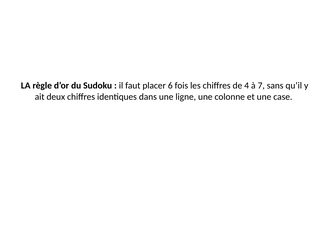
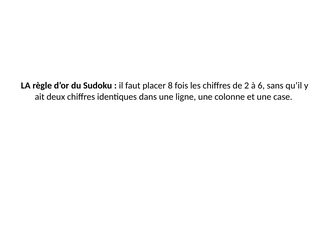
6: 6 -> 8
4: 4 -> 2
7: 7 -> 6
